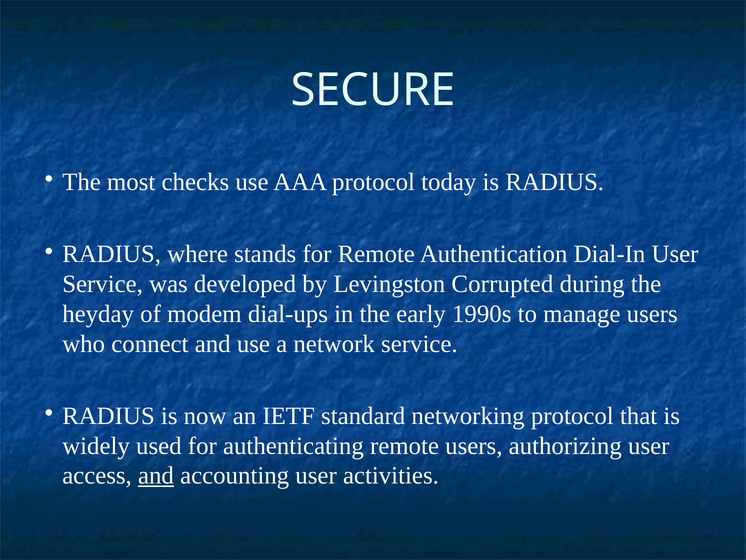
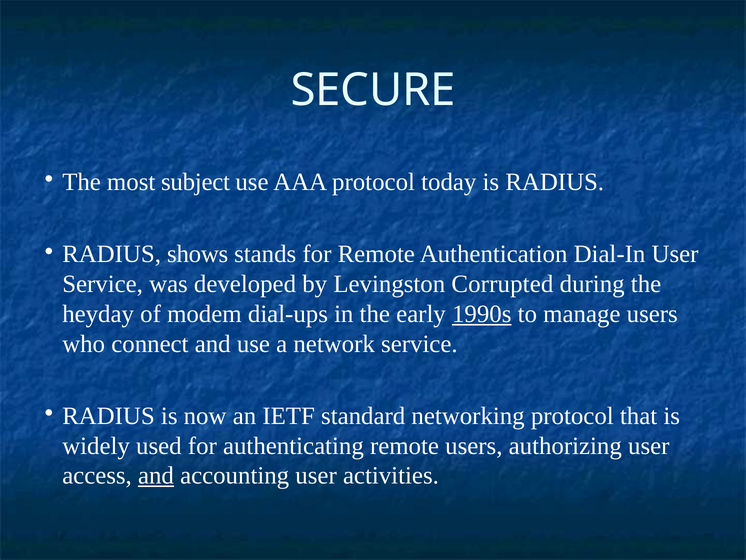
checks: checks -> subject
where: where -> shows
1990s underline: none -> present
